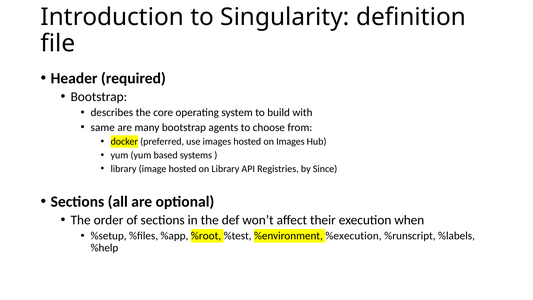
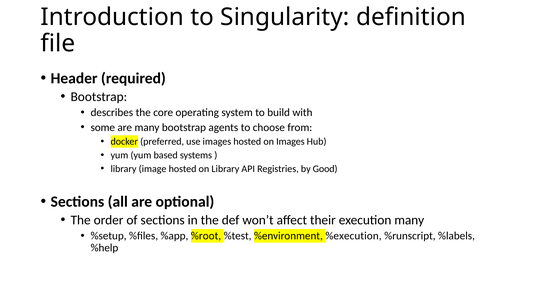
same: same -> some
Since: Since -> Good
execution when: when -> many
